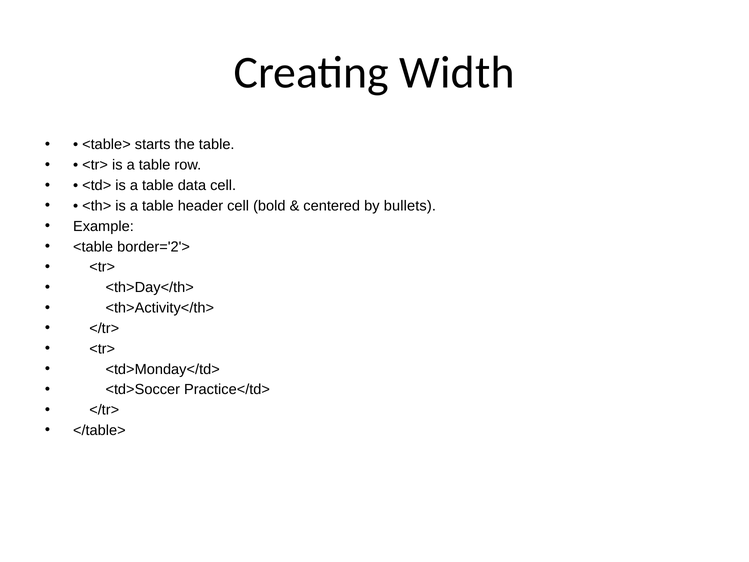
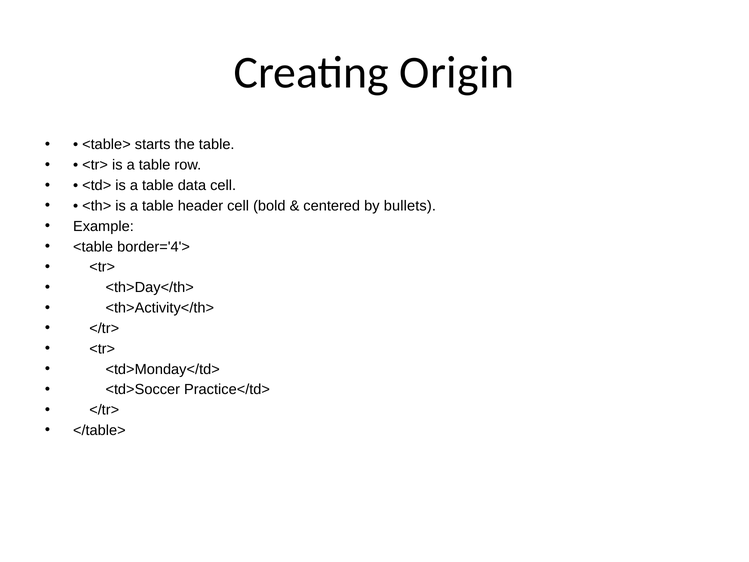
Width: Width -> Origin
border='2'>: border='2'> -> border='4'>
